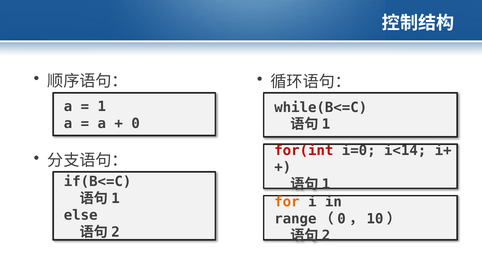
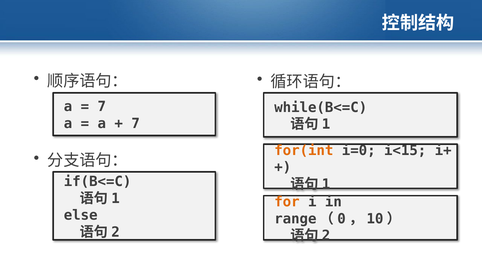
1 at (102, 107): 1 -> 7
0 at (136, 124): 0 -> 7
for(int colour: red -> orange
i<14: i<14 -> i<15
